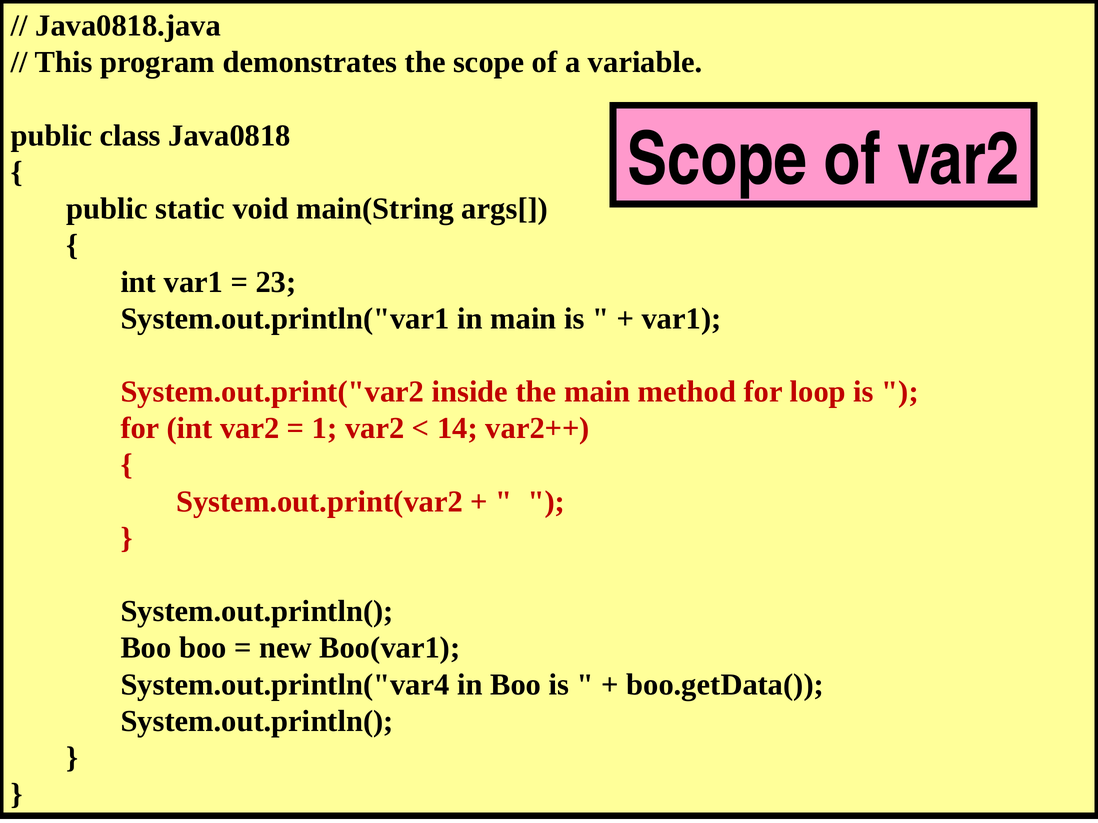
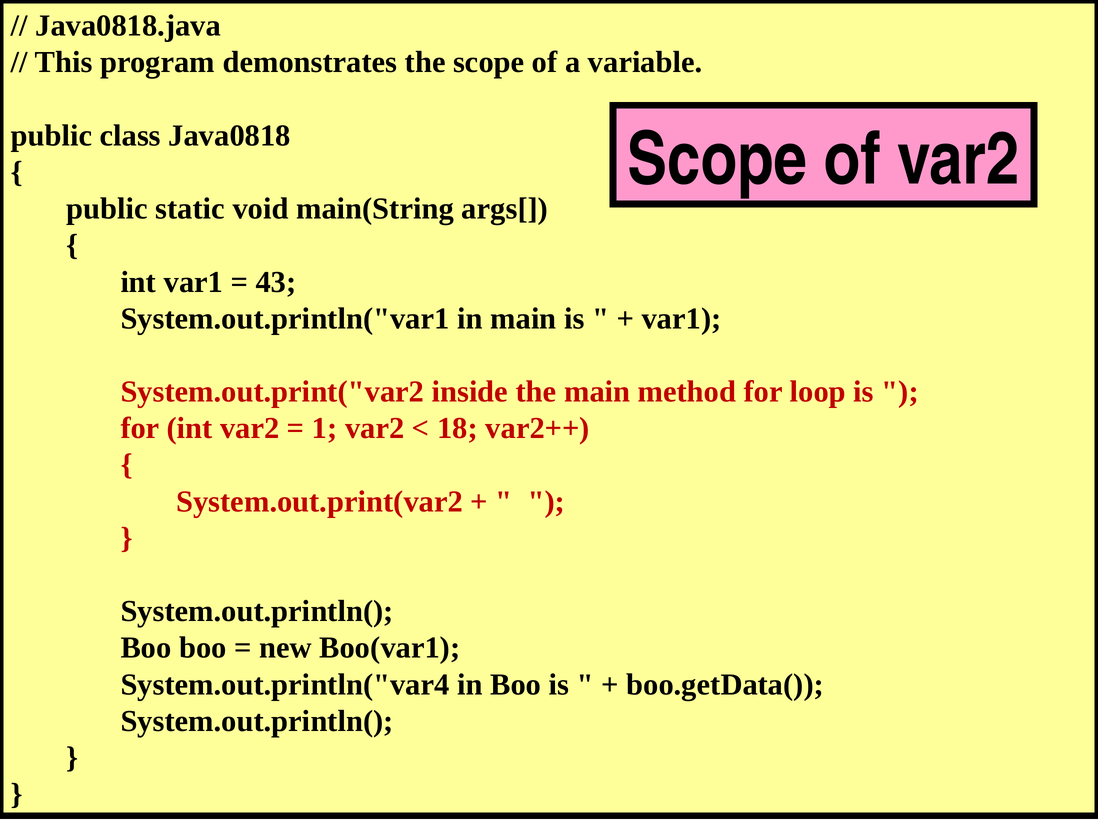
23: 23 -> 43
14: 14 -> 18
